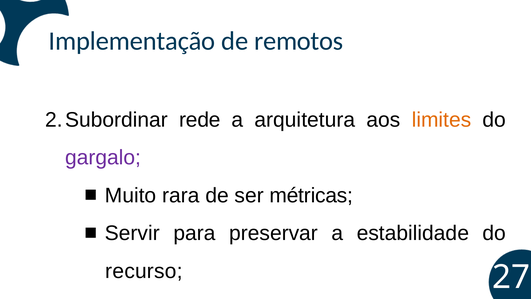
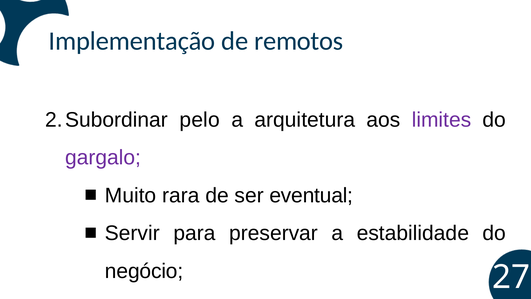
rede: rede -> pelo
limites colour: orange -> purple
métricas: métricas -> eventual
recurso: recurso -> negócio
